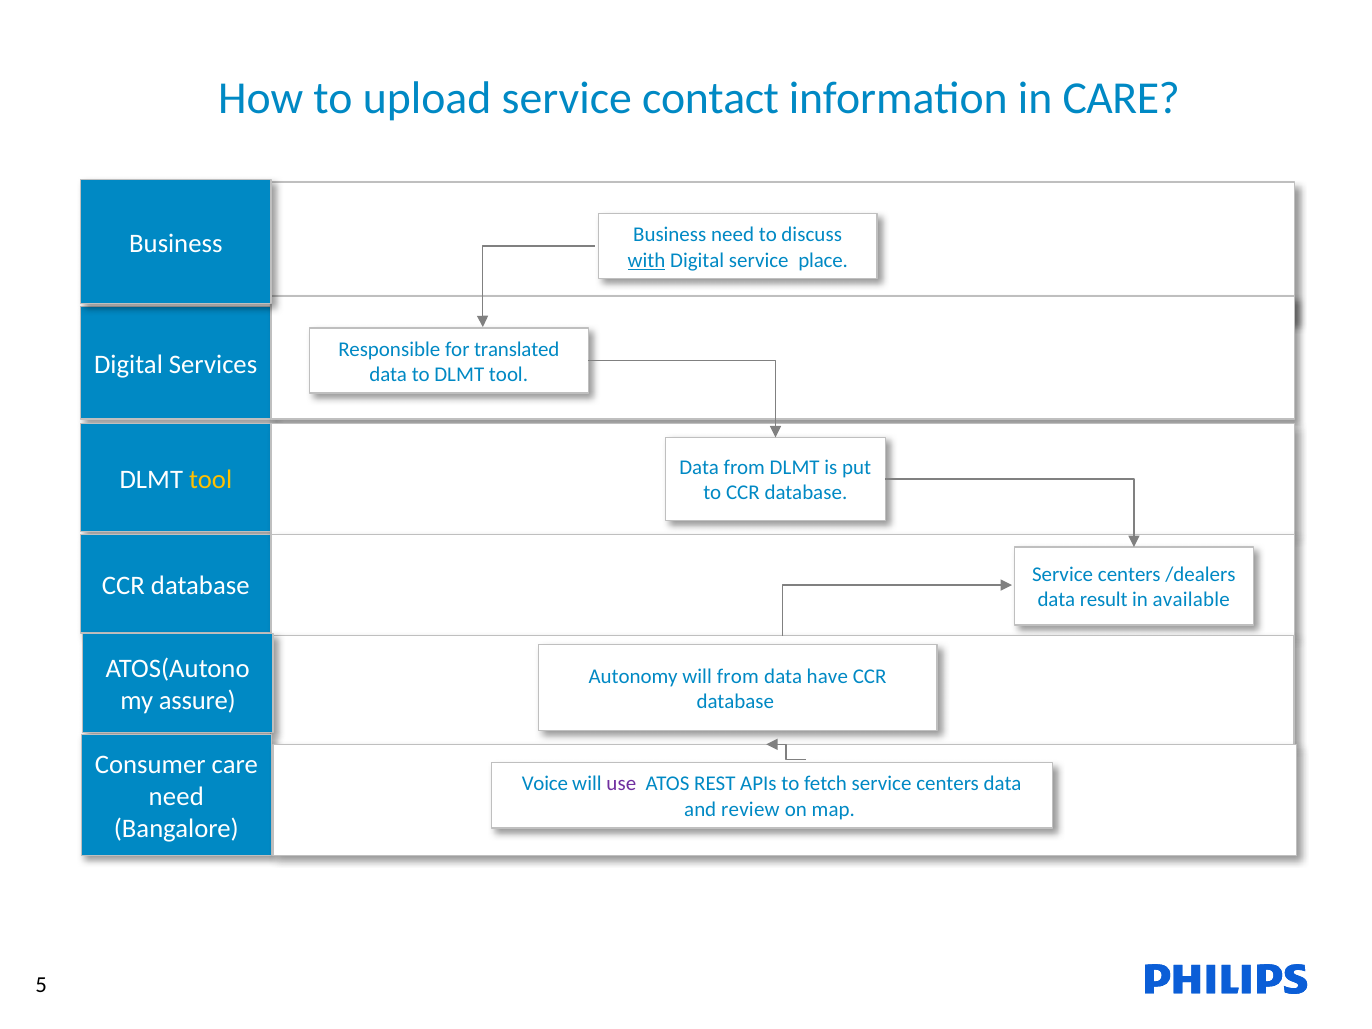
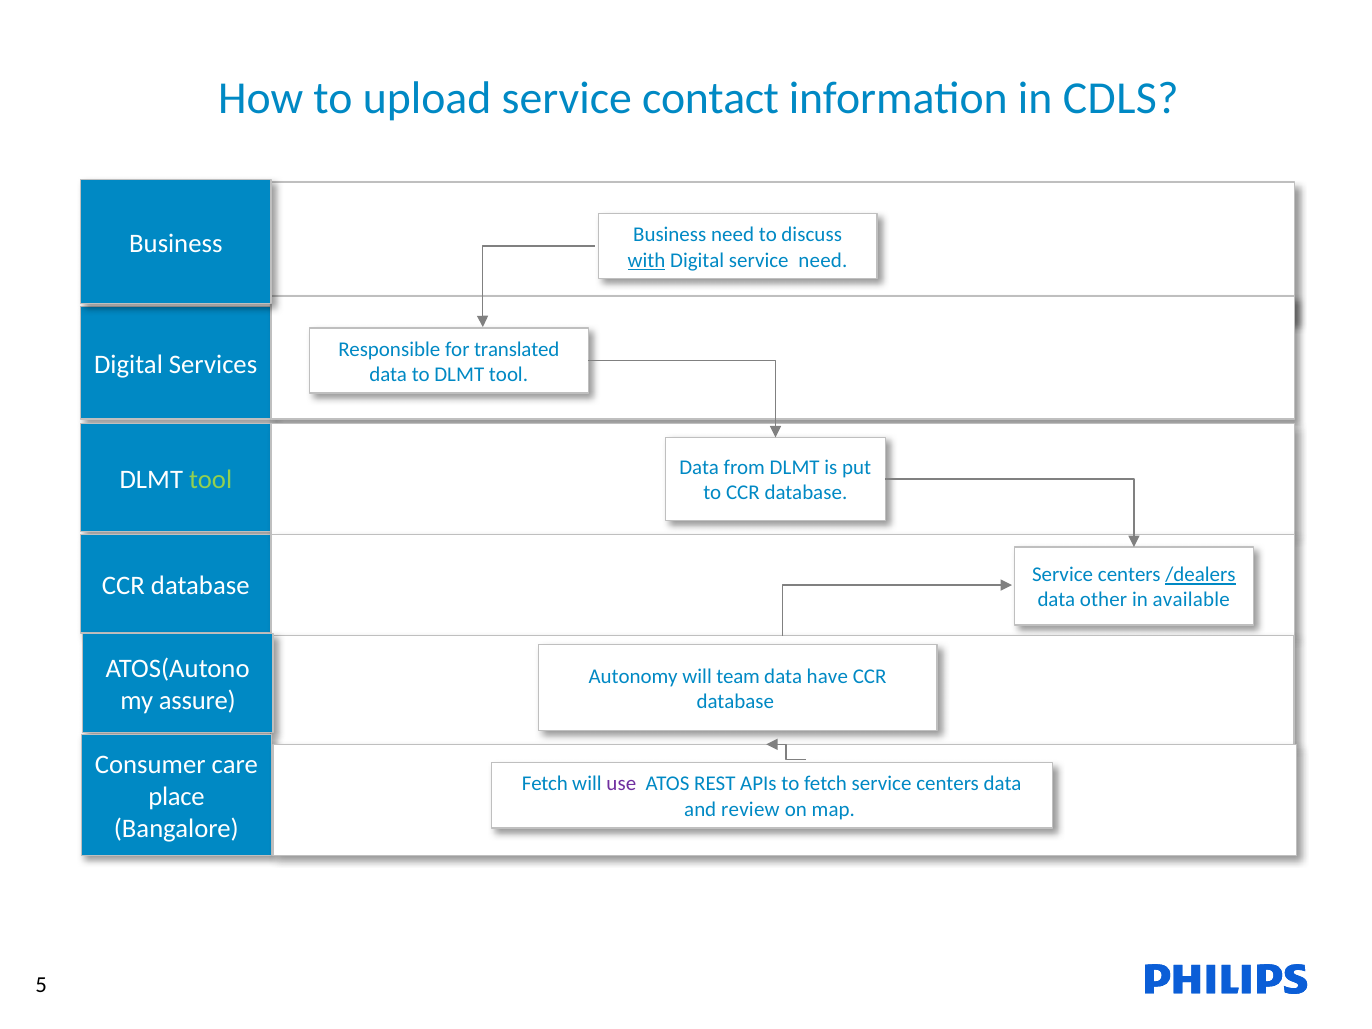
in CARE: CARE -> CDLS
service place: place -> need
tool at (211, 479) colour: yellow -> light green
/dealers underline: none -> present
result: result -> other
will from: from -> team
Voice at (545, 784): Voice -> Fetch
need at (176, 797): need -> place
